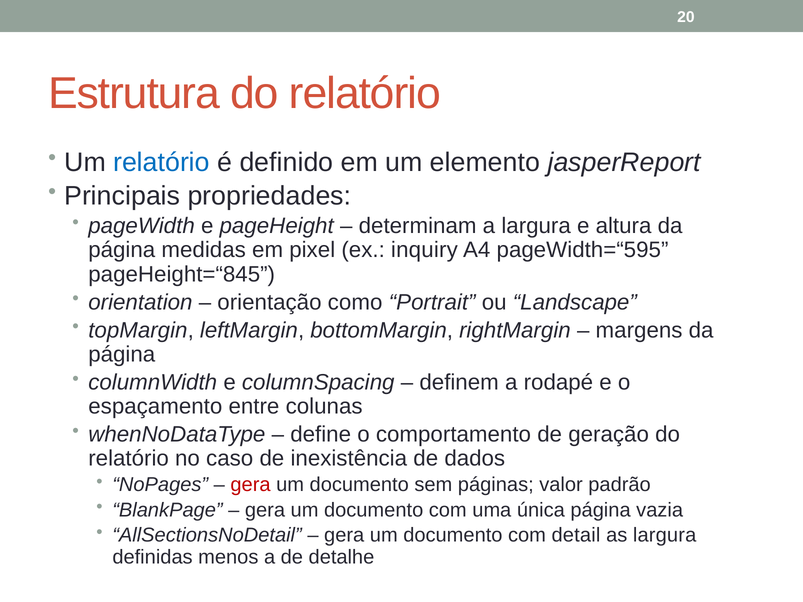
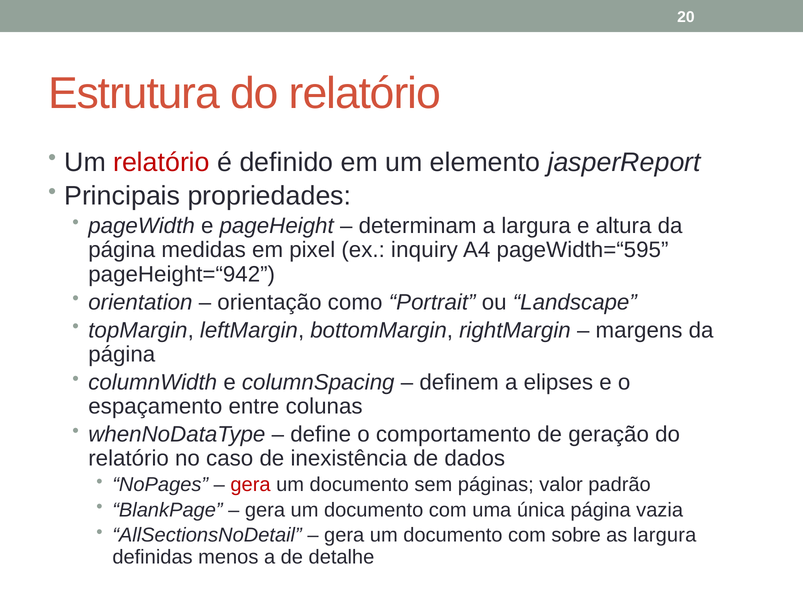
relatório at (161, 162) colour: blue -> red
pageHeight=“845: pageHeight=“845 -> pageHeight=“942
rodapé: rodapé -> elipses
detail: detail -> sobre
